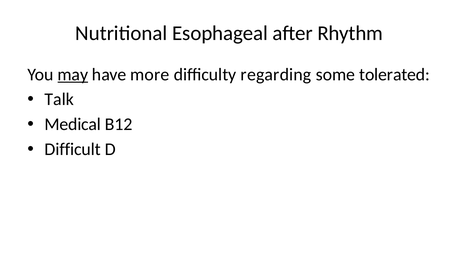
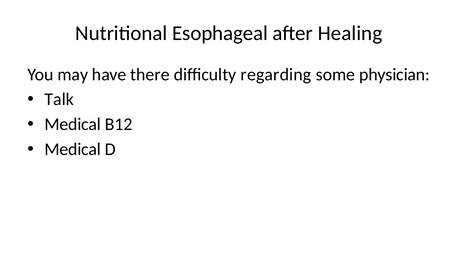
Rhythm: Rhythm -> Healing
may underline: present -> none
more: more -> there
tolerated: tolerated -> physician
Difficult at (73, 149): Difficult -> Medical
